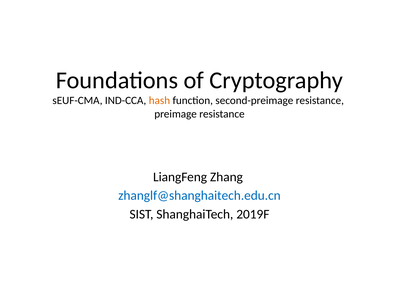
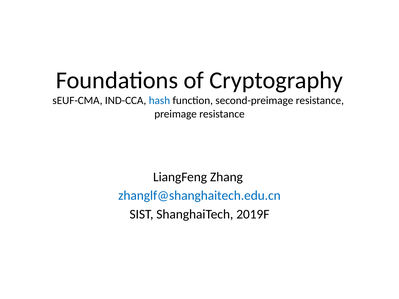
hash colour: orange -> blue
